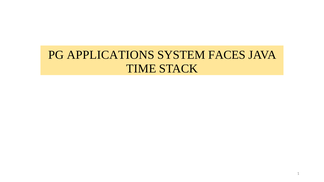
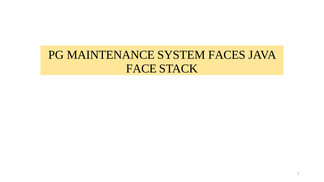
APPLICATIONS: APPLICATIONS -> MAINTENANCE
TIME: TIME -> FACE
